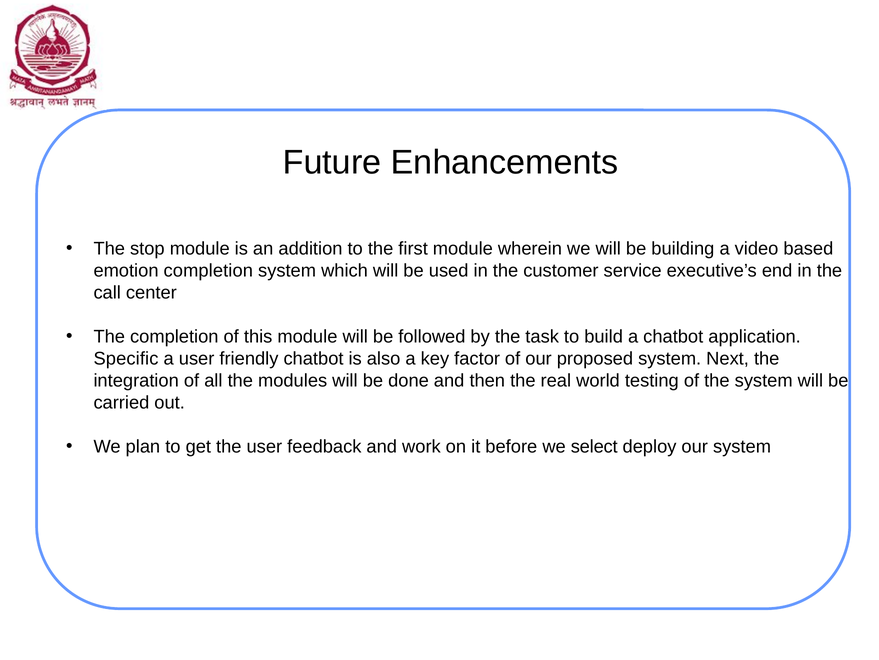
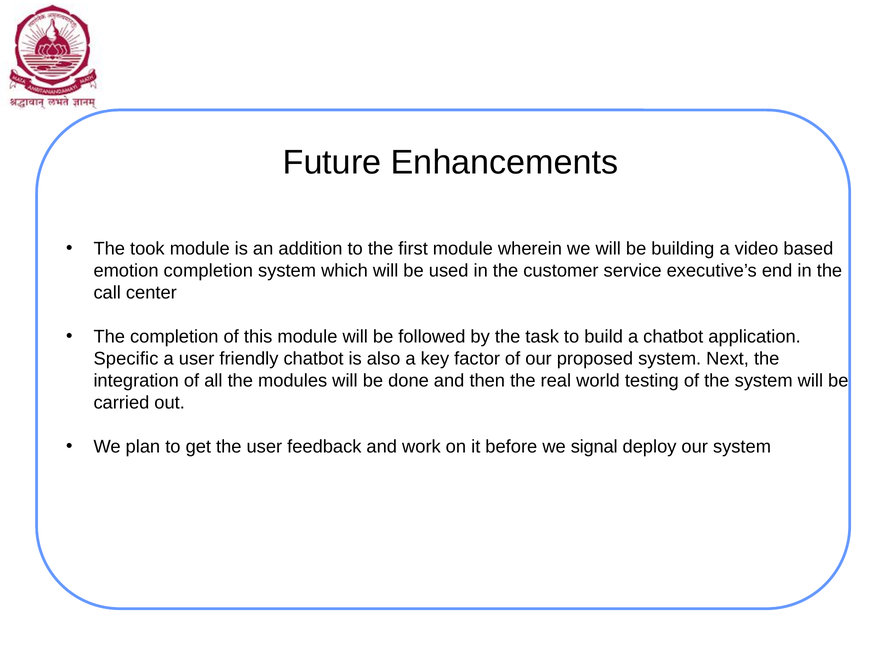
stop: stop -> took
select: select -> signal
